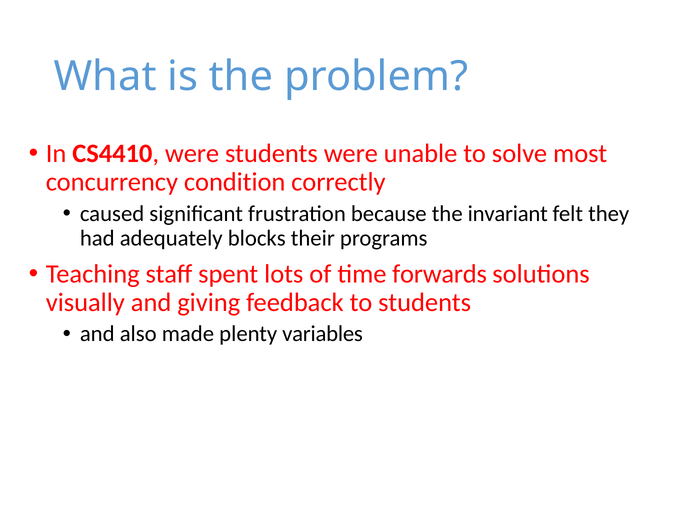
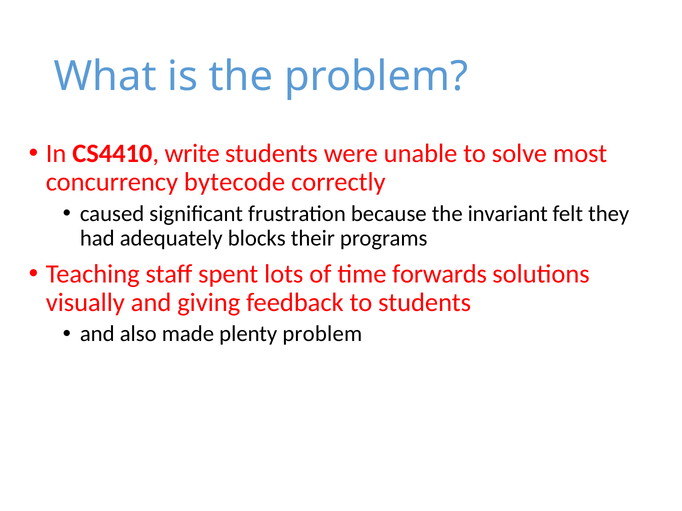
CS4410 were: were -> write
condition: condition -> bytecode
plenty variables: variables -> problem
